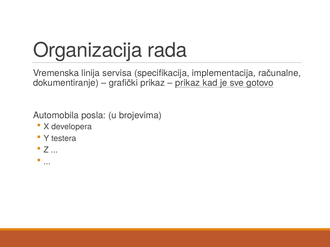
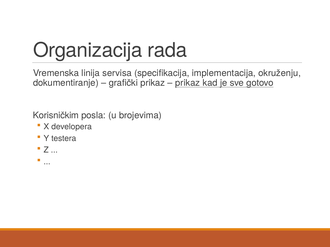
računalne: računalne -> okruženju
Automobila: Automobila -> Korisničkim
